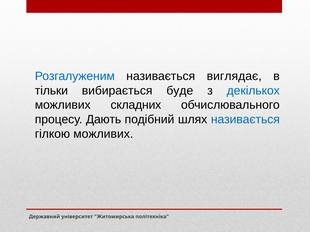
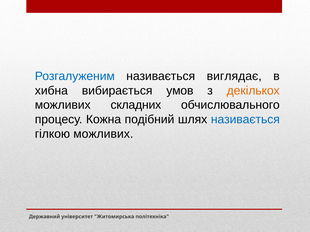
тільки: тільки -> хибна
буде: буде -> умов
декількох colour: blue -> orange
Дають: Дають -> Кожна
